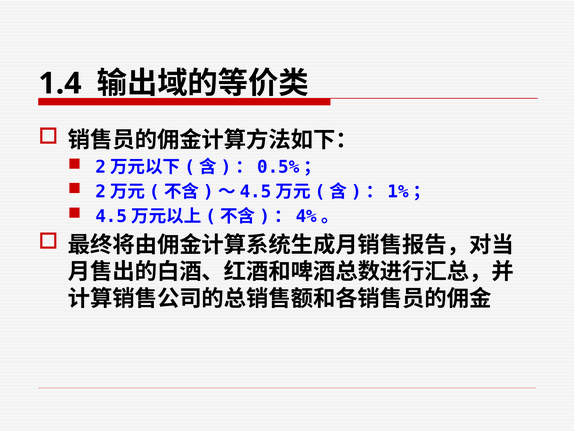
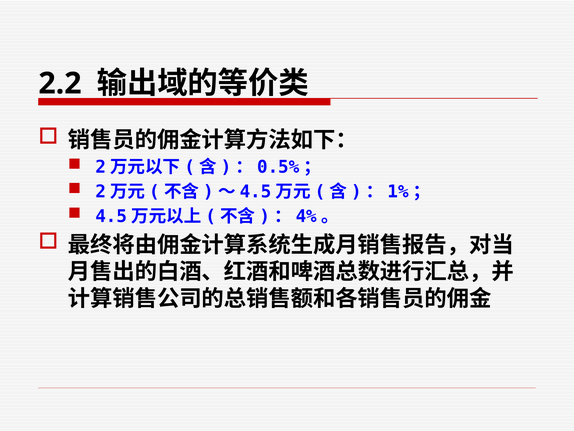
1.4: 1.4 -> 2.2
